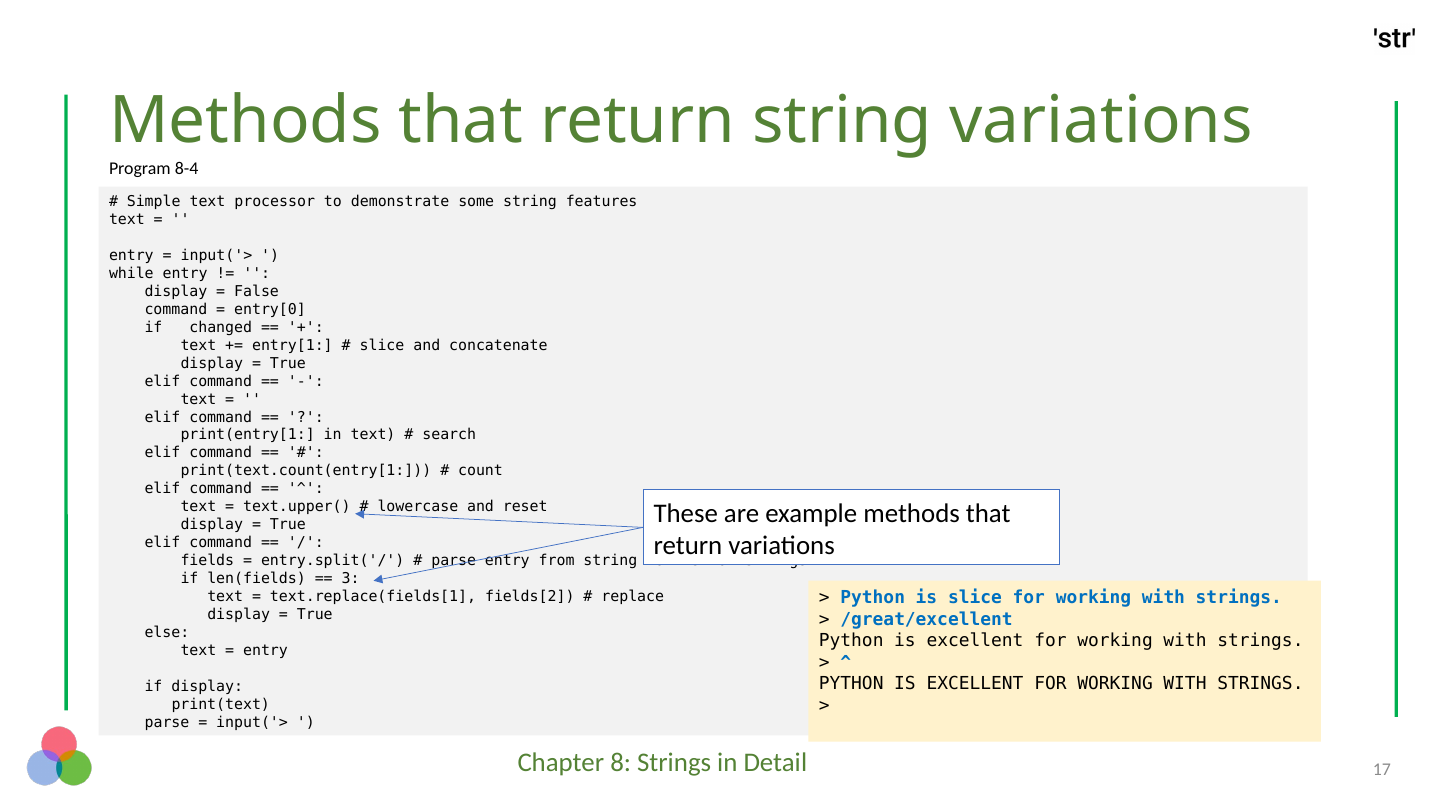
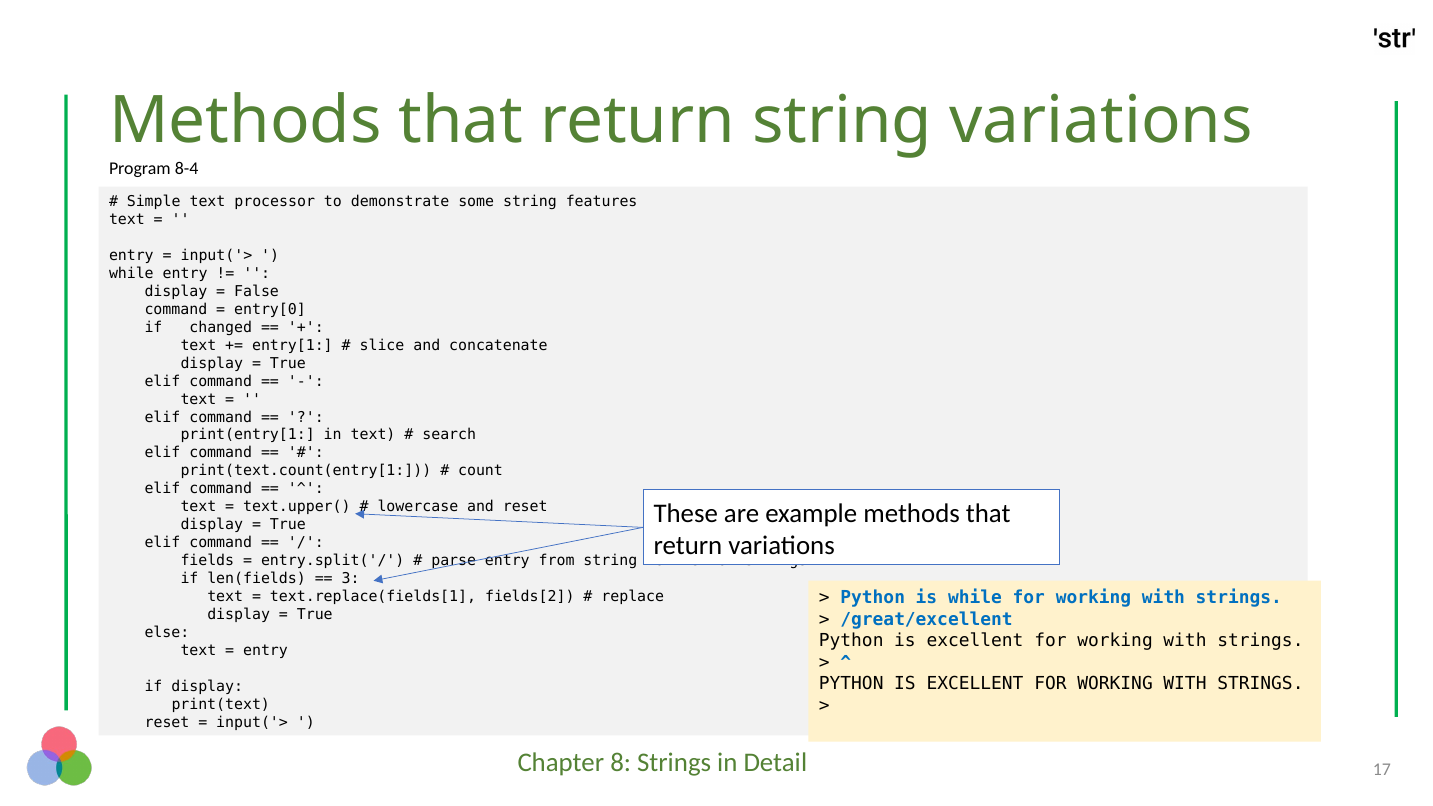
is slice: slice -> while
parse at (167, 722): parse -> reset
